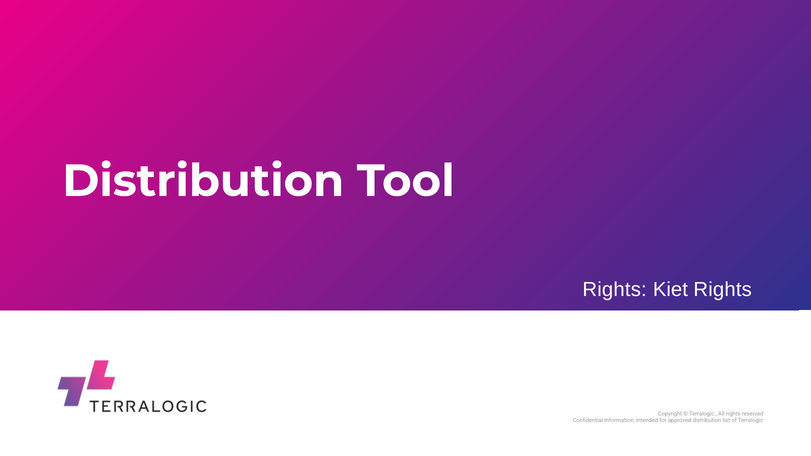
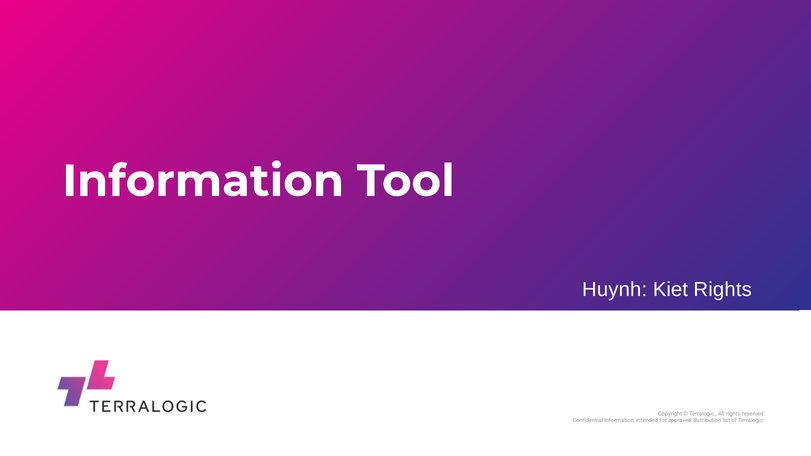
Distribution at (203, 181): Distribution -> Information
Rights at (615, 290): Rights -> Huynh
